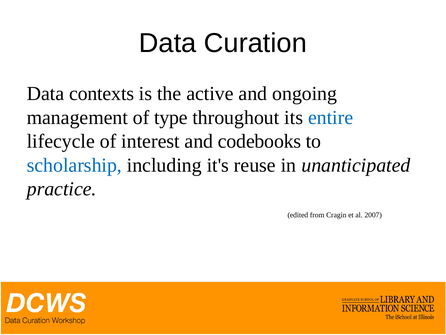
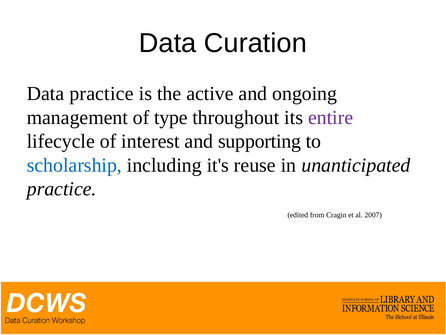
Data contexts: contexts -> practice
entire colour: blue -> purple
codebooks: codebooks -> supporting
